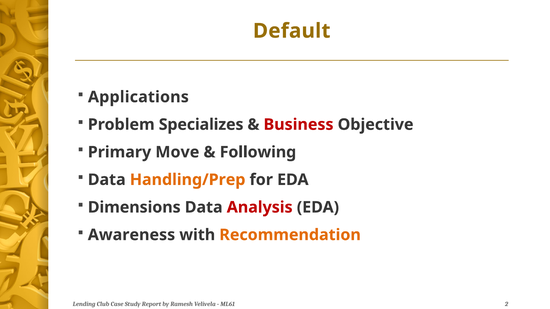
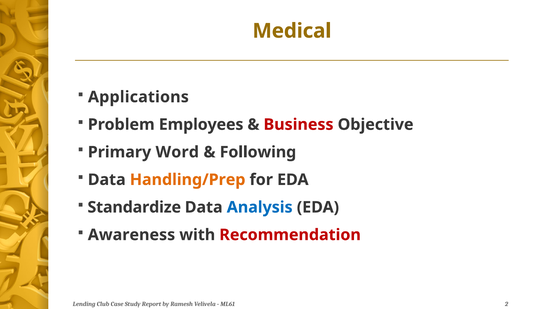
Default: Default -> Medical
Specializes: Specializes -> Employees
Move: Move -> Word
Dimensions: Dimensions -> Standardize
Analysis colour: red -> blue
Recommendation colour: orange -> red
